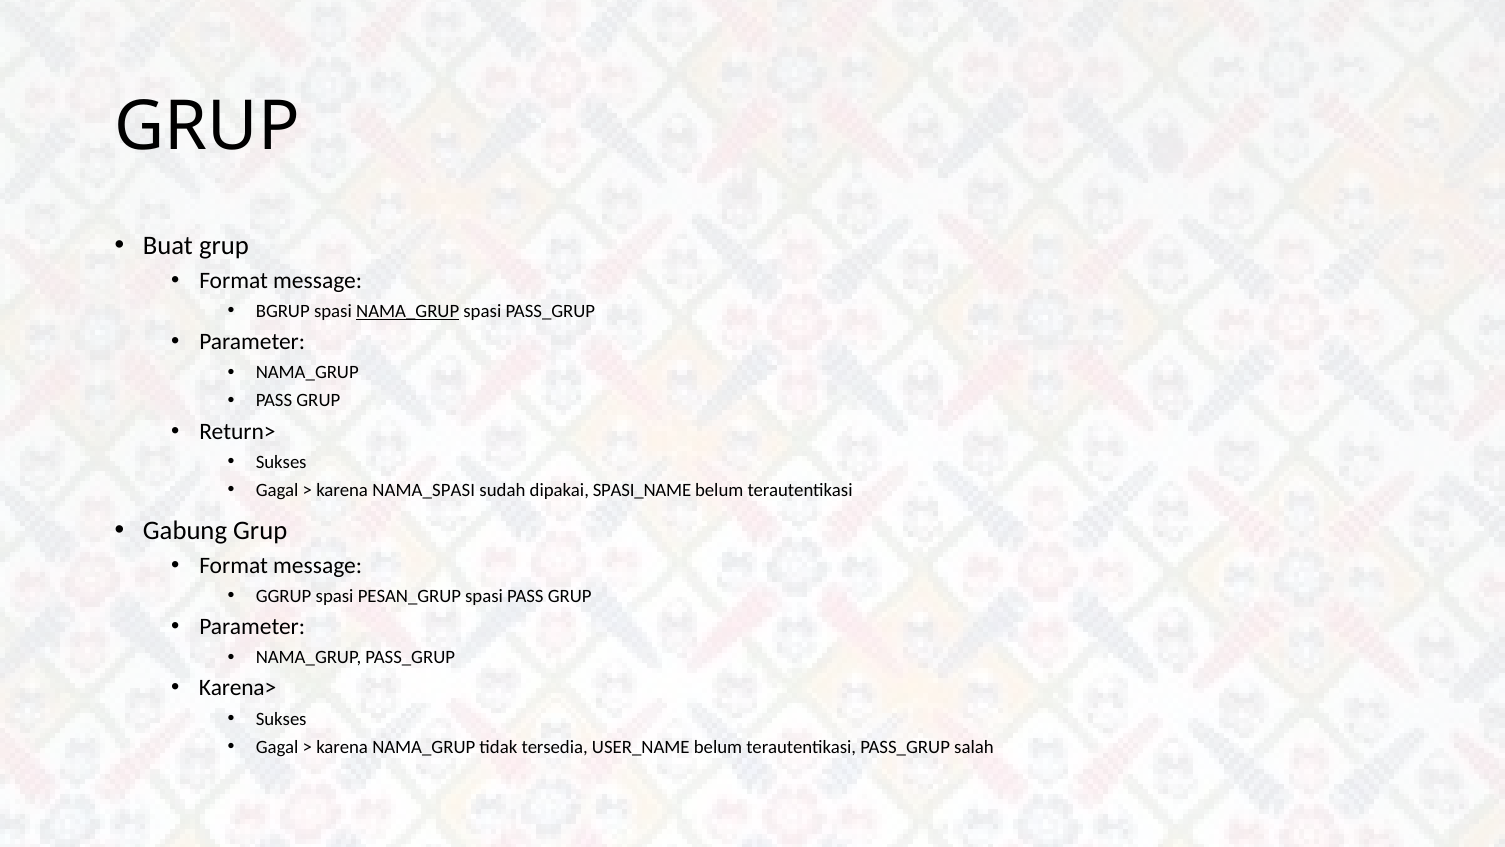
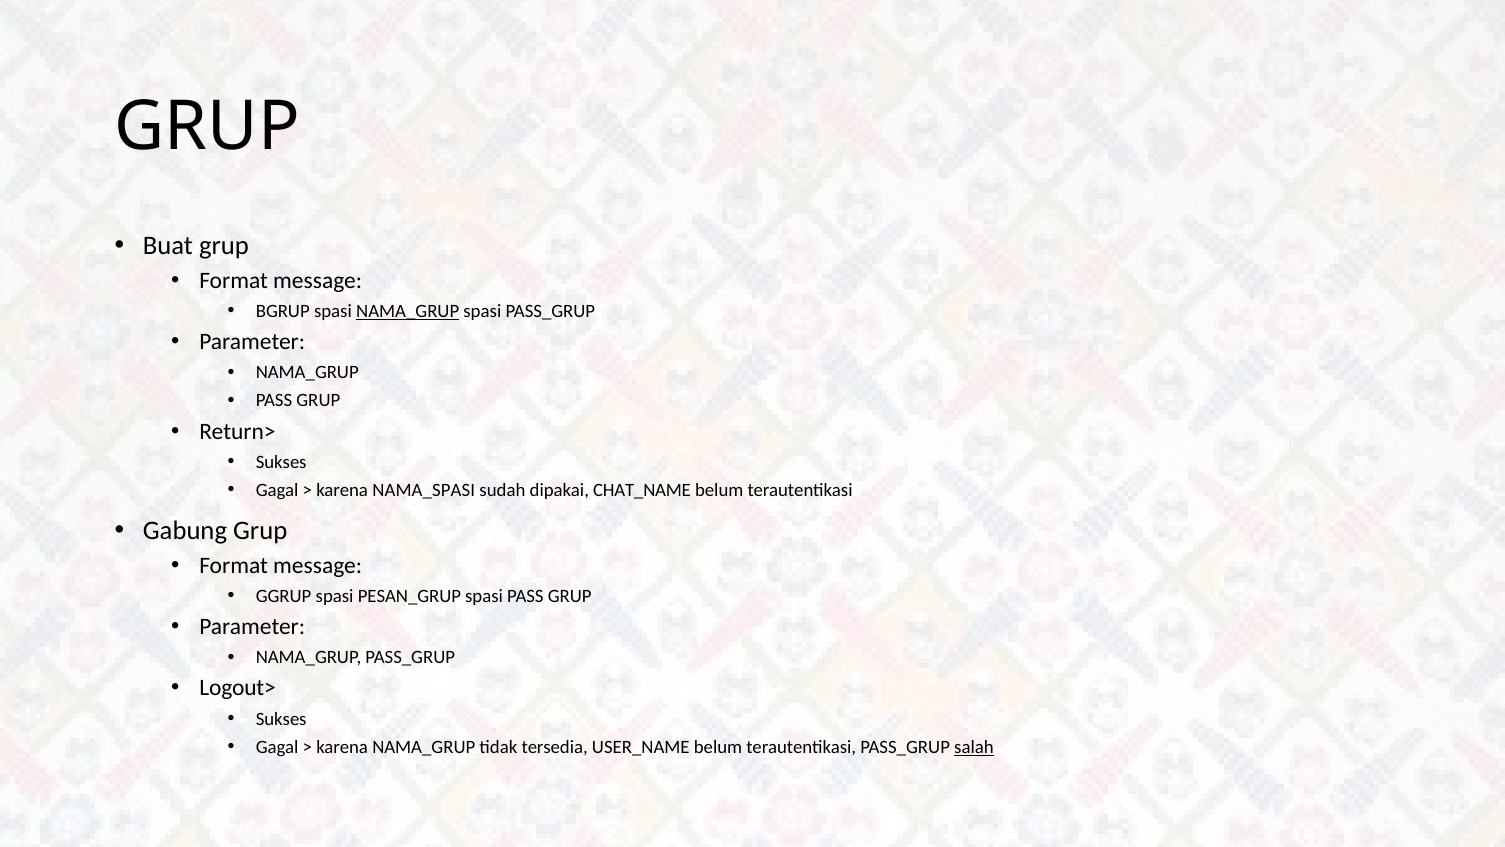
SPASI_NAME: SPASI_NAME -> CHAT_NAME
Karena>: Karena> -> Logout>
salah underline: none -> present
